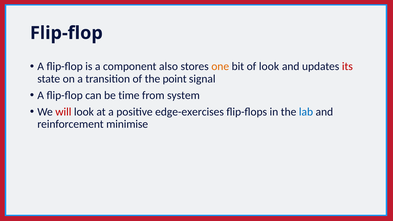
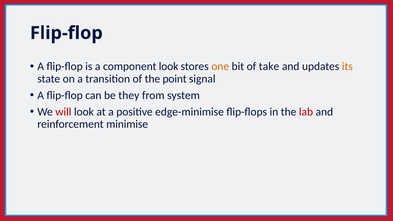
component also: also -> look
of look: look -> take
its colour: red -> orange
time: time -> they
edge-exercises: edge-exercises -> edge-minimise
lab colour: blue -> red
